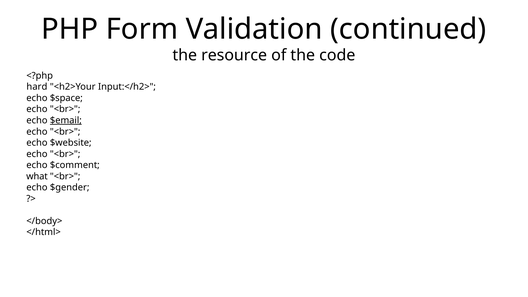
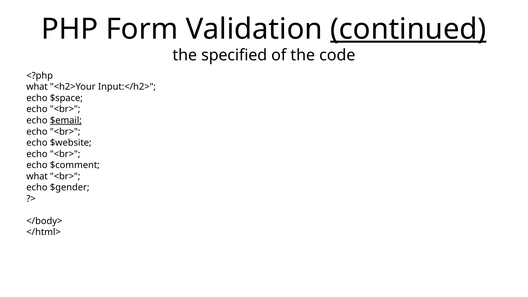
continued underline: none -> present
resource: resource -> specified
hard at (37, 87): hard -> what
